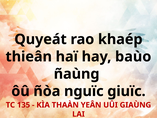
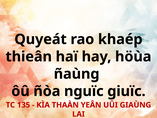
baùo: baùo -> höùa
